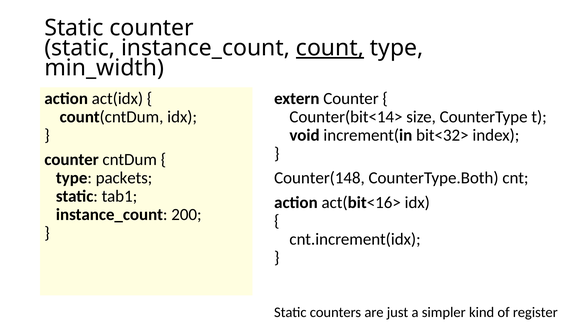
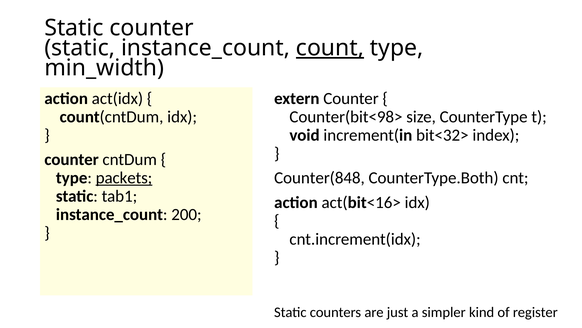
Counter(bit<14>: Counter(bit<14> -> Counter(bit<98>
packets underline: none -> present
Counter(148: Counter(148 -> Counter(848
